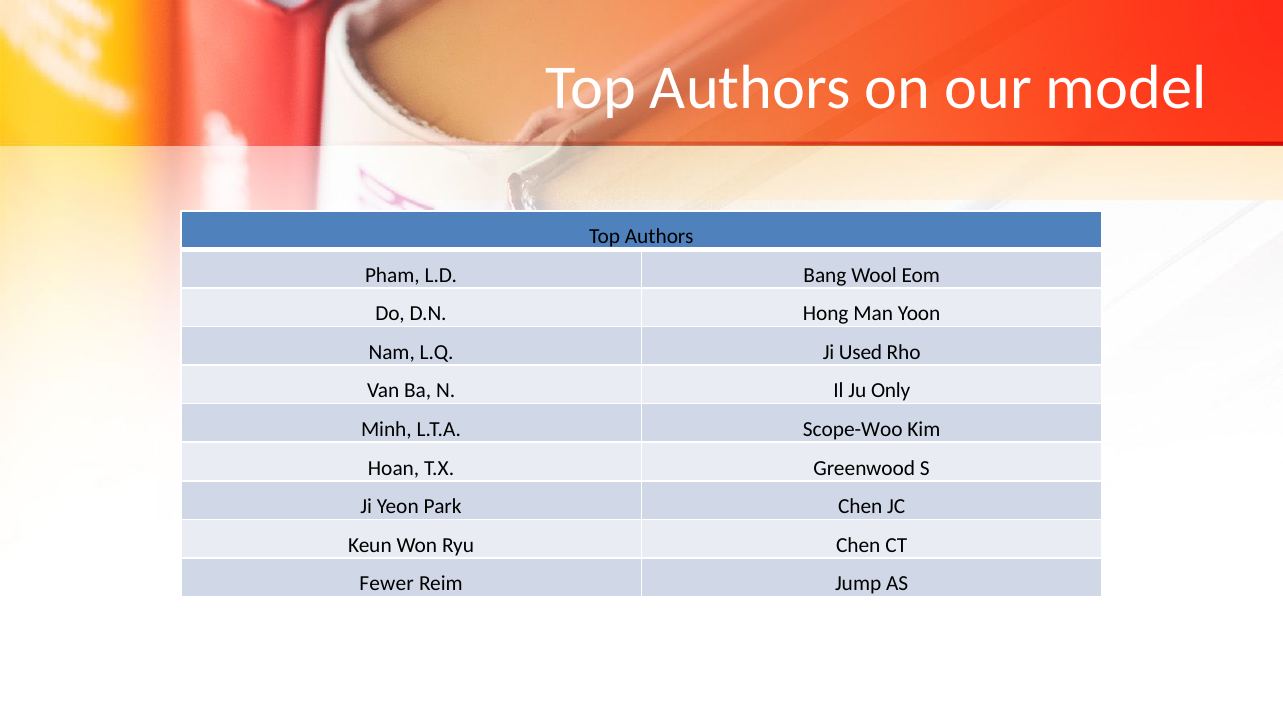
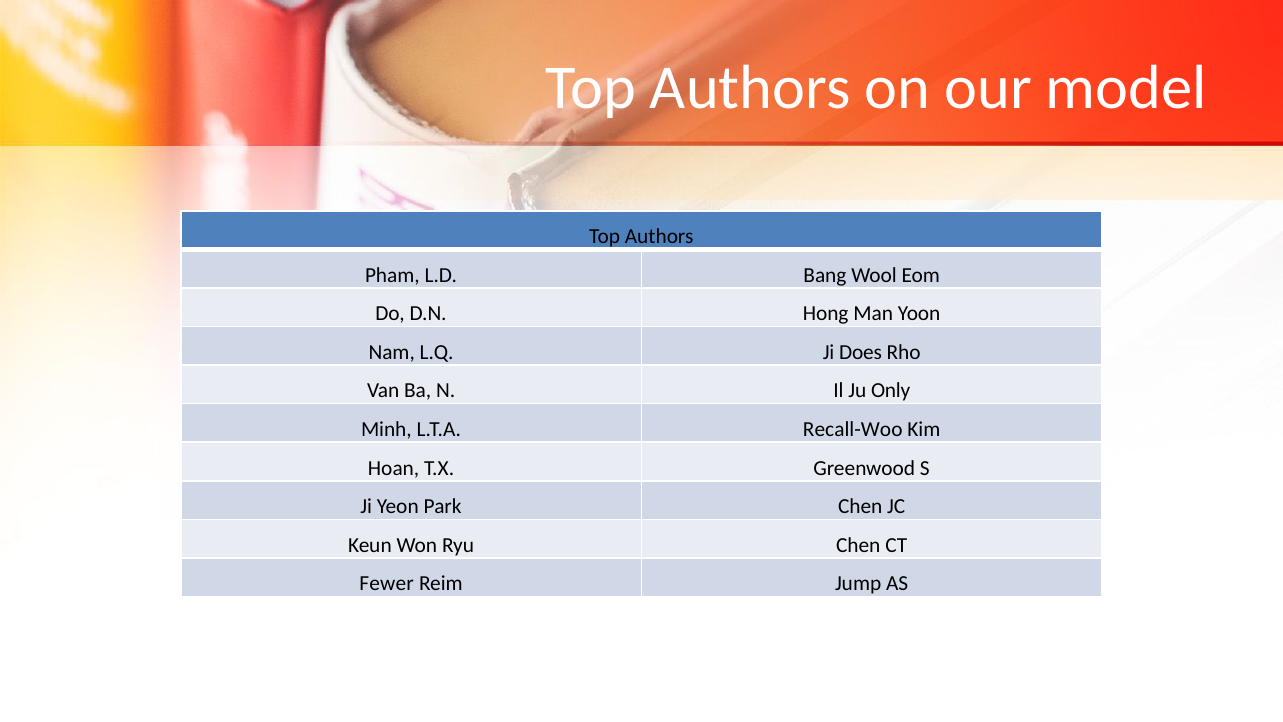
Used: Used -> Does
Scope-Woo: Scope-Woo -> Recall-Woo
